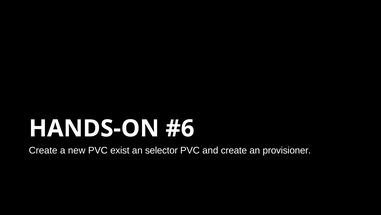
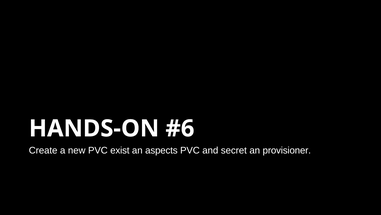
selector: selector -> aspects
and create: create -> secret
